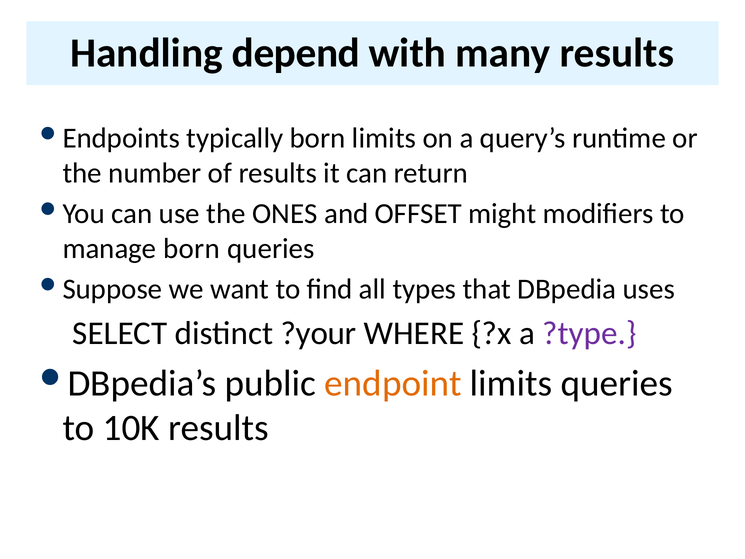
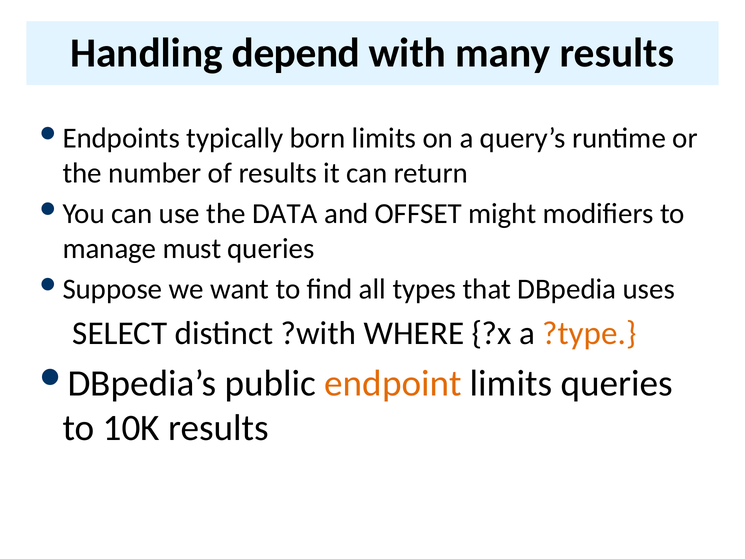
ONES: ONES -> DATA
manage born: born -> must
?your: ?your -> ?with
?type colour: purple -> orange
